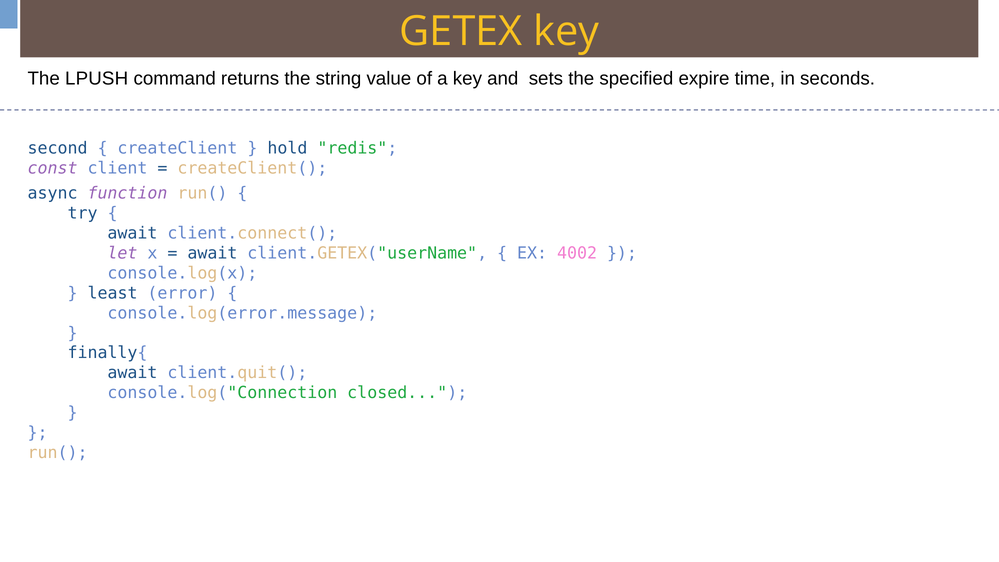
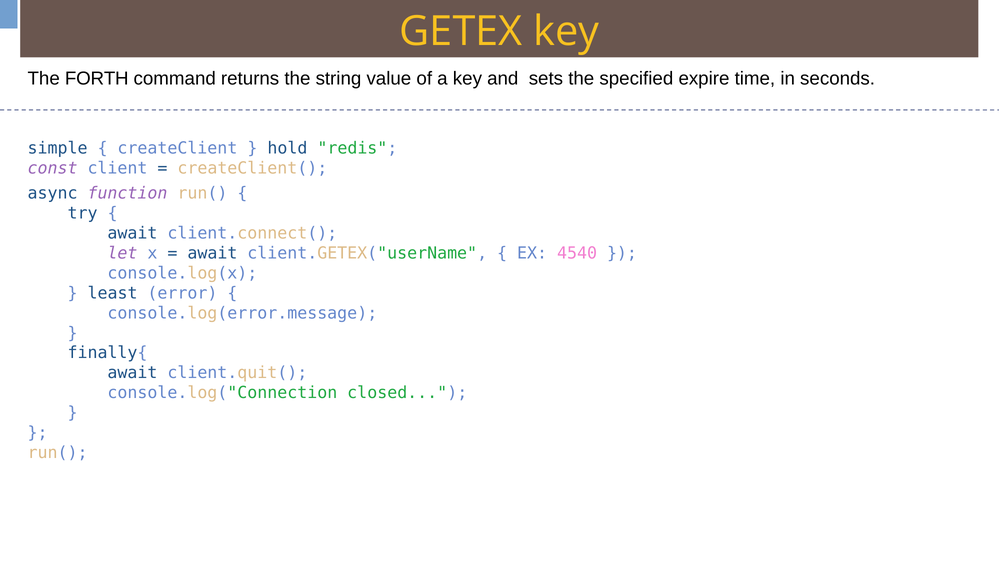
LPUSH: LPUSH -> FORTH
second: second -> simple
4002: 4002 -> 4540
